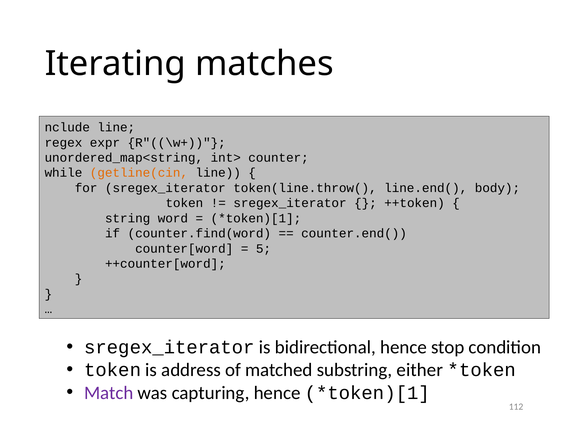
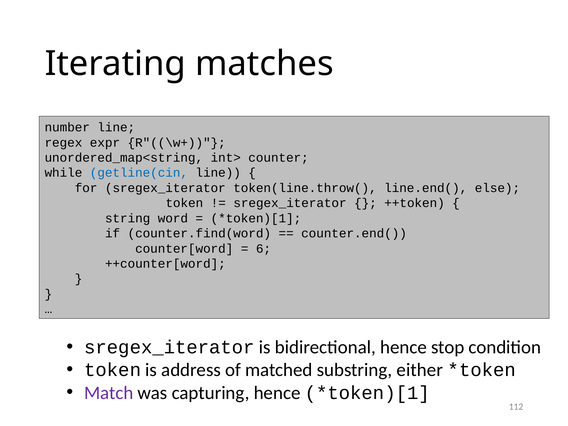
nclude: nclude -> number
getline(cin colour: orange -> blue
body: body -> else
5: 5 -> 6
